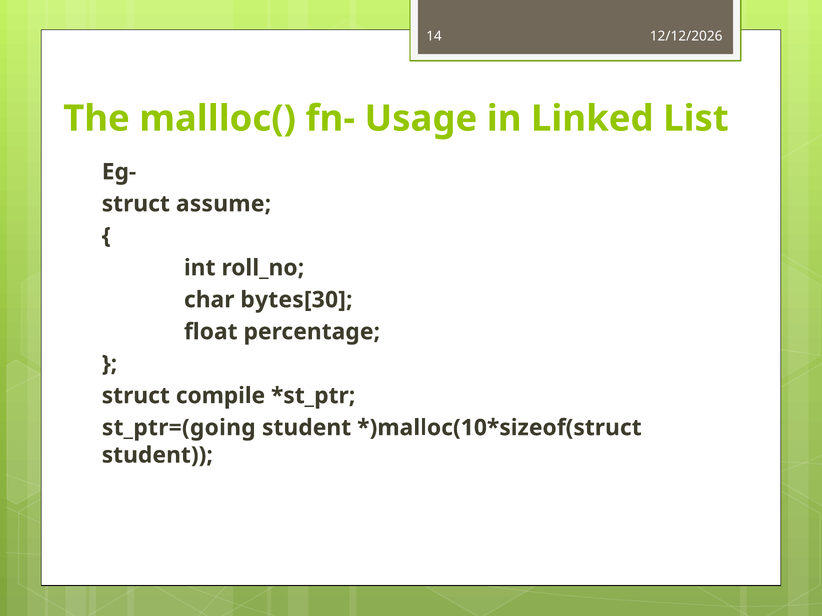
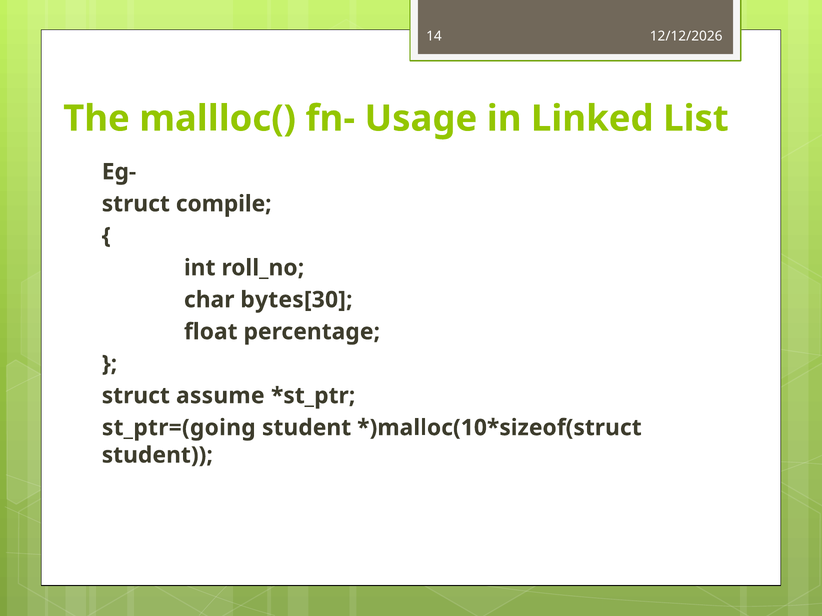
assume: assume -> compile
compile: compile -> assume
